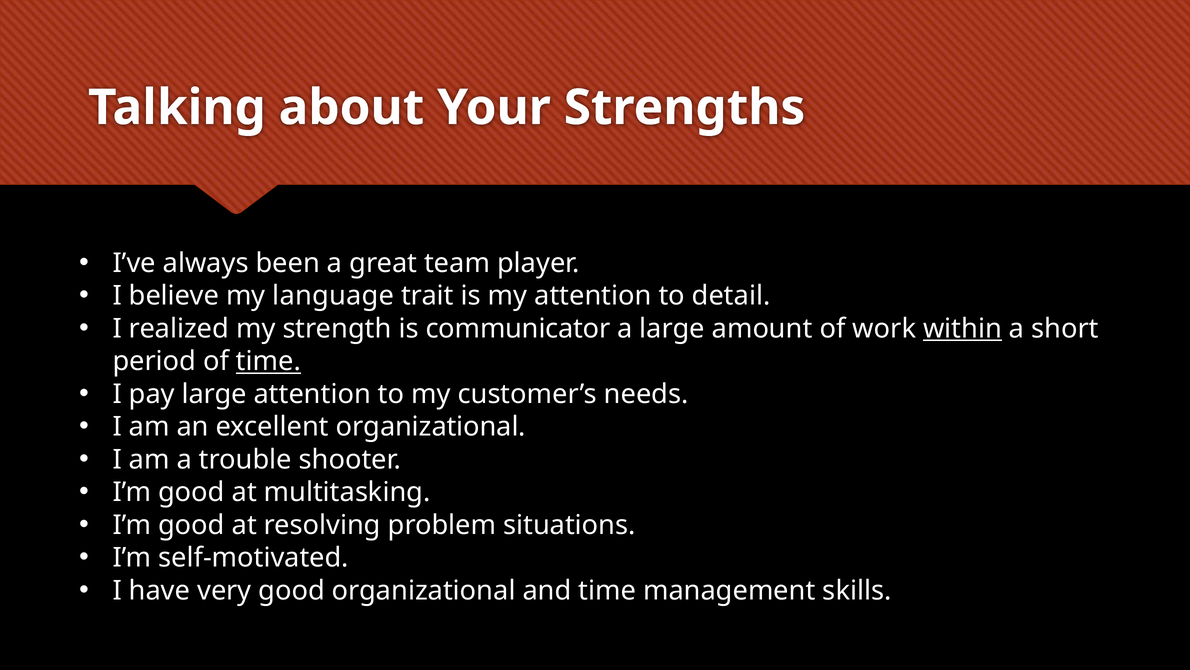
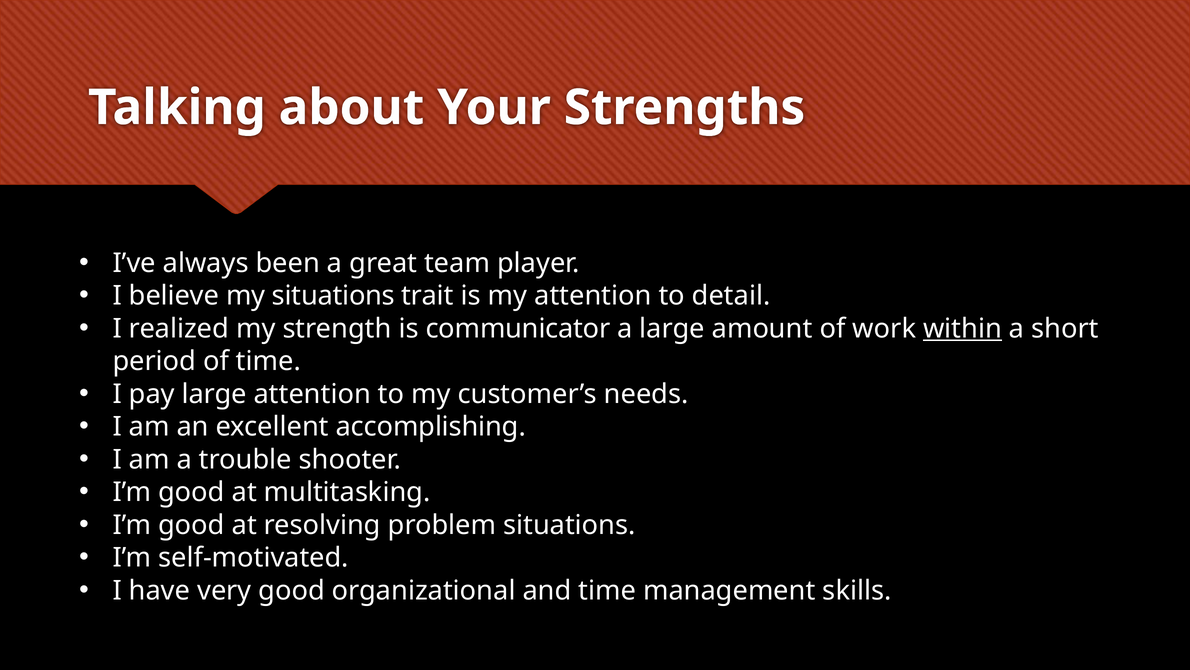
my language: language -> situations
time at (268, 361) underline: present -> none
excellent organizational: organizational -> accomplishing
